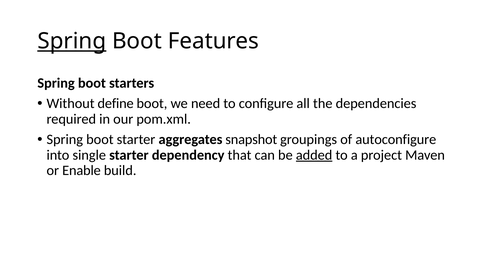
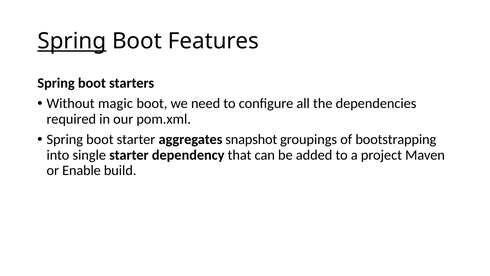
define: define -> magic
autoconfigure: autoconfigure -> bootstrapping
added underline: present -> none
